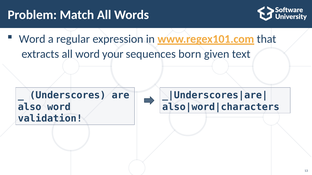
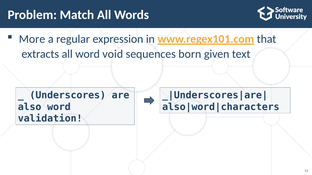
Word at (32, 39): Word -> More
your: your -> void
